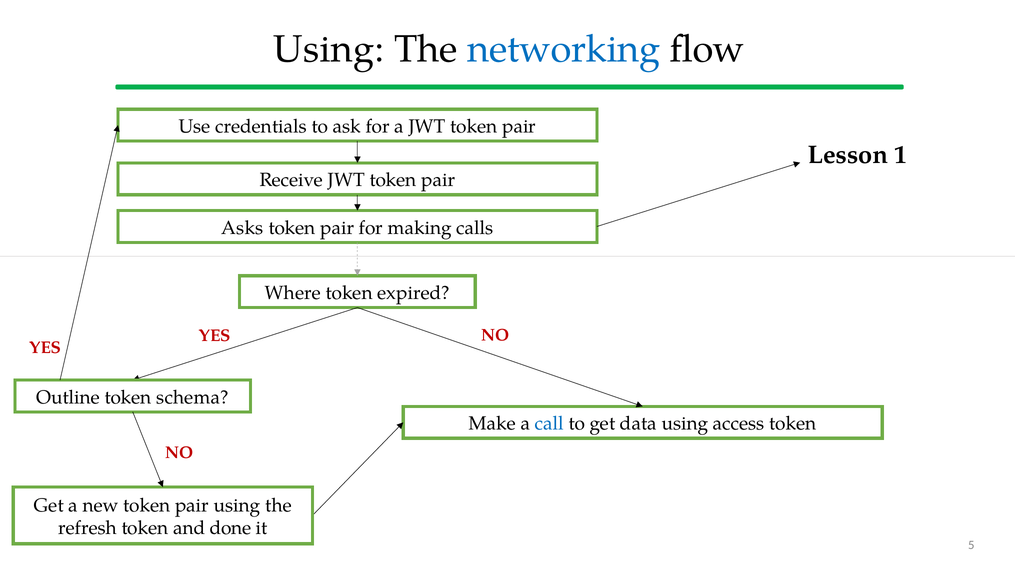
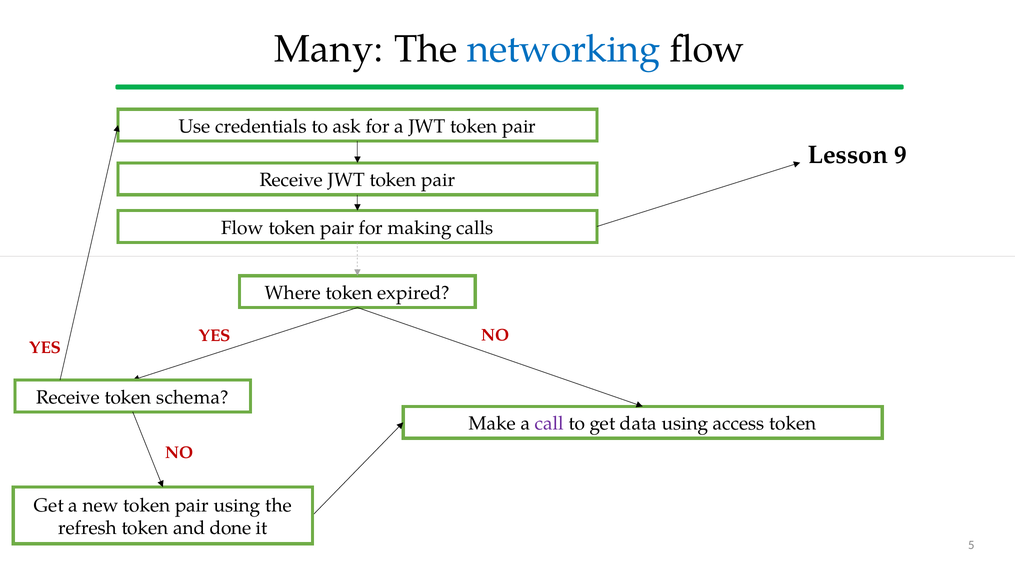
Using at (329, 49): Using -> Many
1: 1 -> 9
Asks at (242, 228): Asks -> Flow
Outline at (68, 397): Outline -> Receive
call colour: blue -> purple
